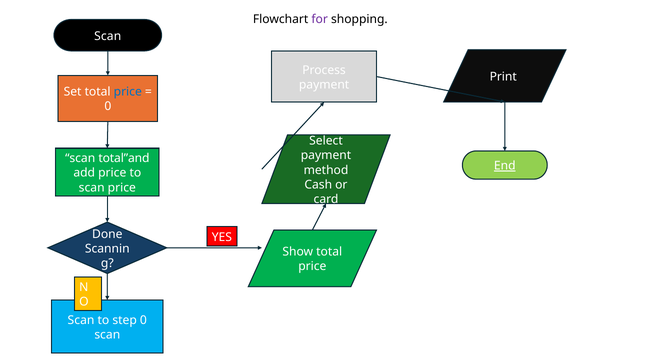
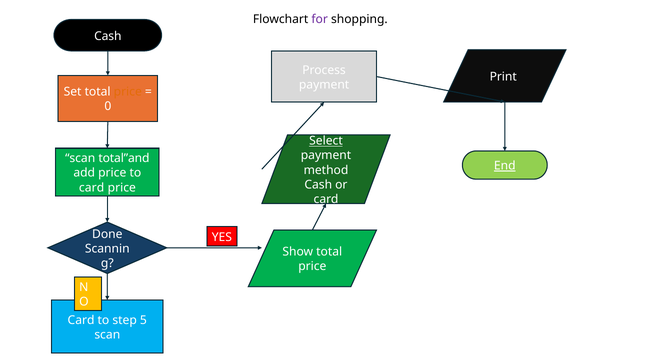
Scan at (108, 36): Scan -> Cash
price at (128, 92) colour: blue -> orange
Select underline: none -> present
scan at (92, 187): scan -> card
Scan at (81, 320): Scan -> Card
step 0: 0 -> 5
